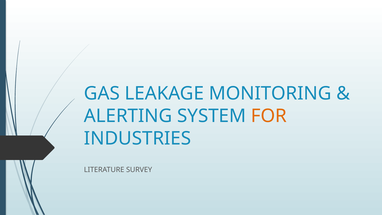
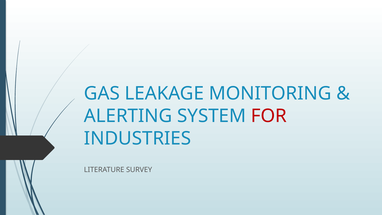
FOR colour: orange -> red
